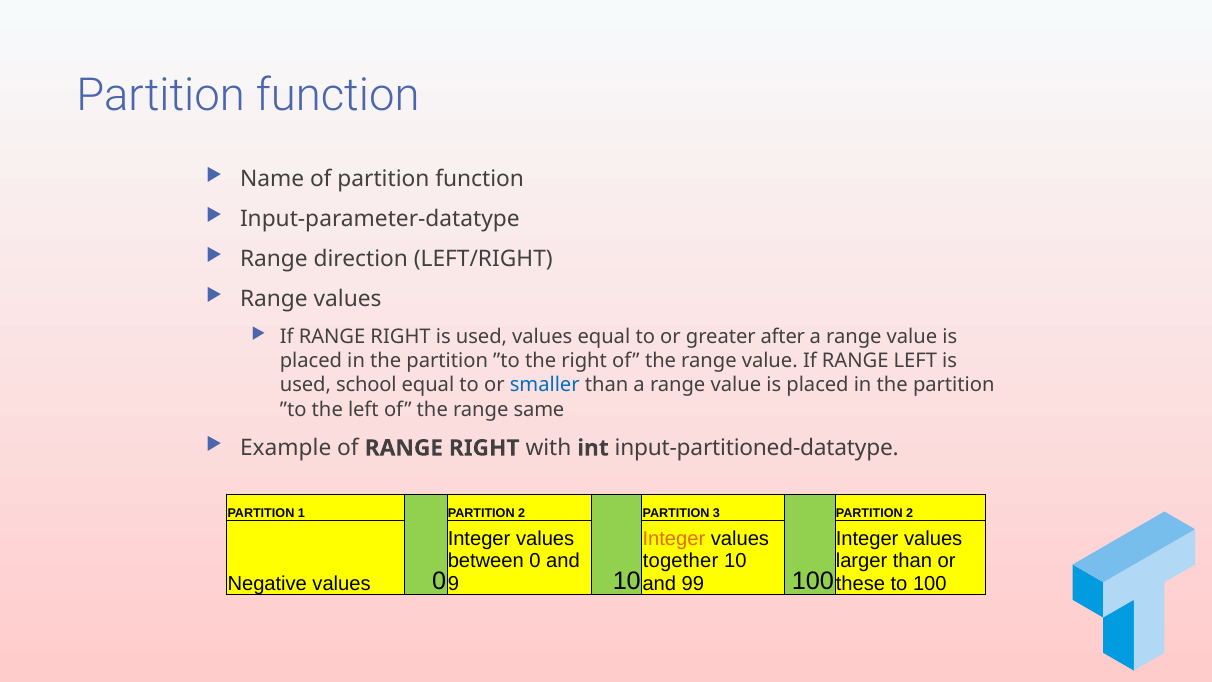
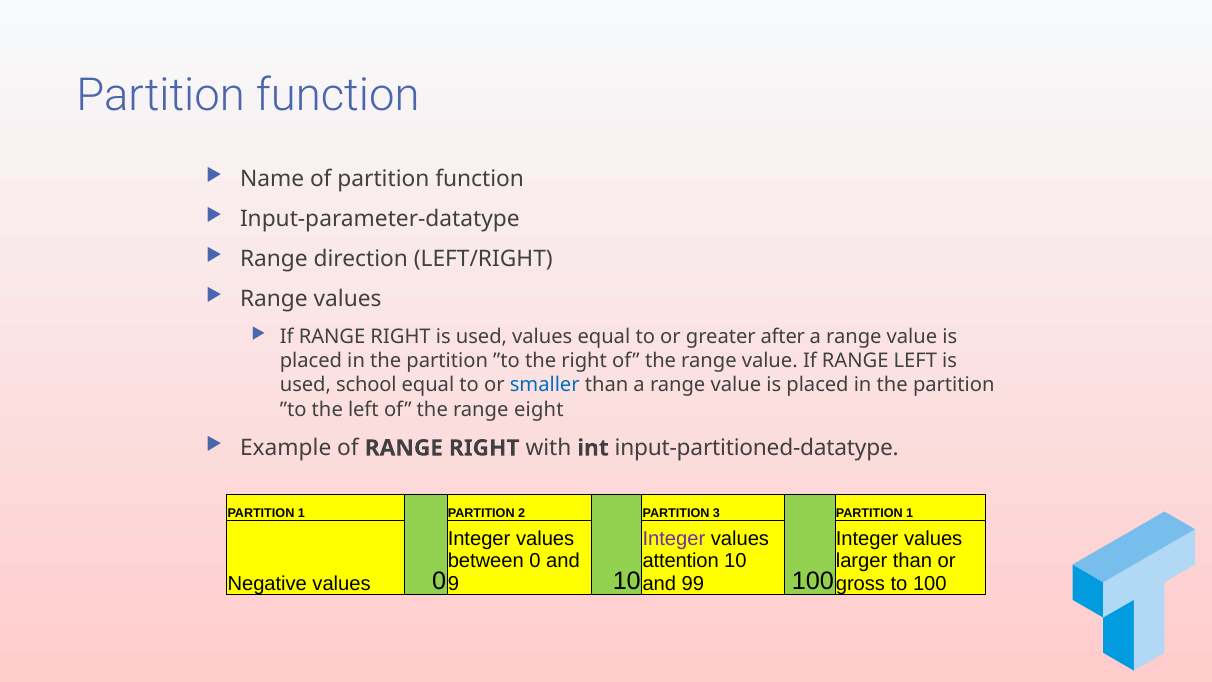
same: same -> eight
3 PARTITION 2: 2 -> 1
Integer at (674, 538) colour: orange -> purple
together: together -> attention
these: these -> gross
